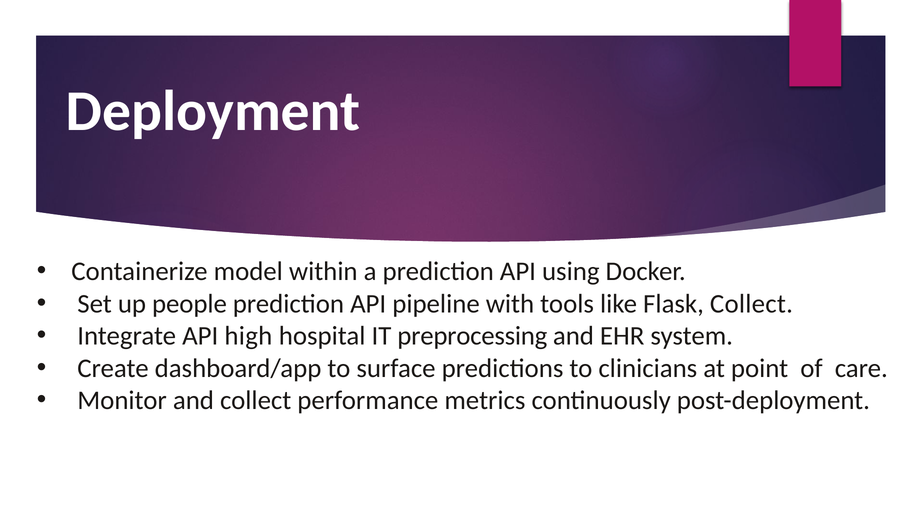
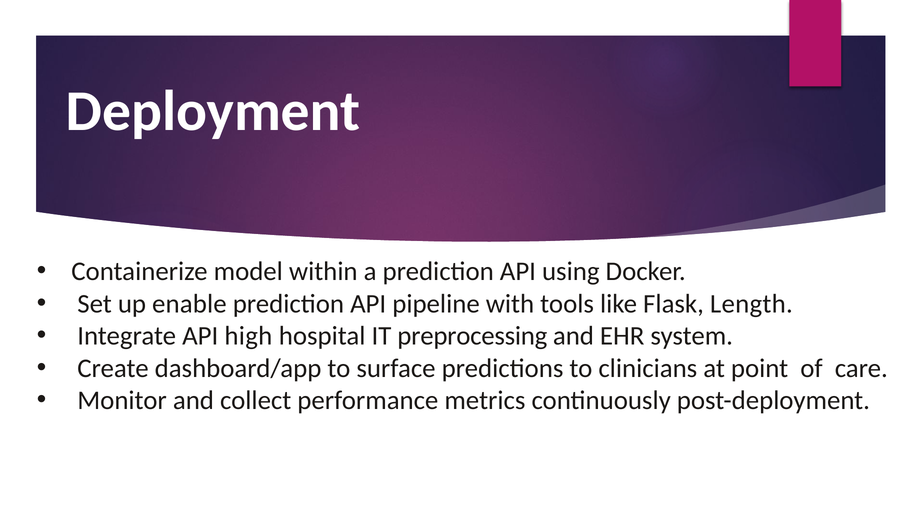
people: people -> enable
Flask Collect: Collect -> Length
